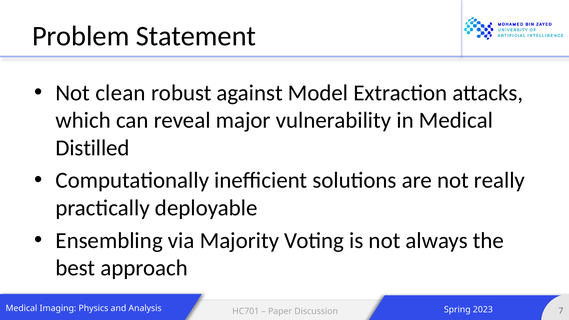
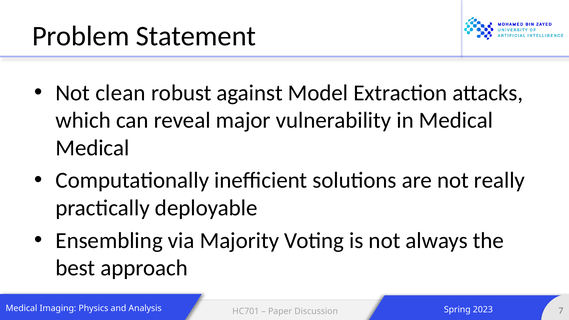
Distilled at (92, 148): Distilled -> Medical
